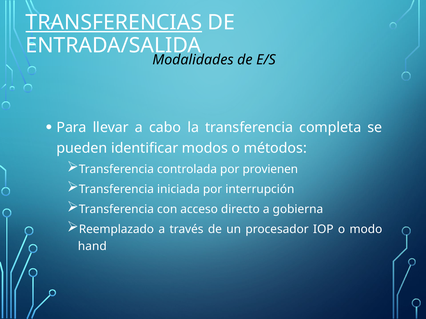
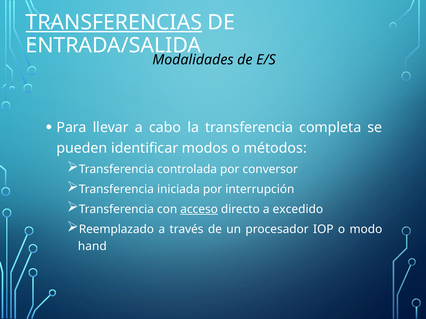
provienen: provienen -> conversor
acceso underline: none -> present
gobierna: gobierna -> excedido
